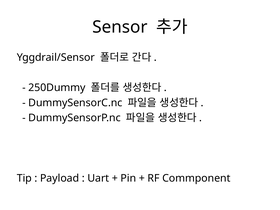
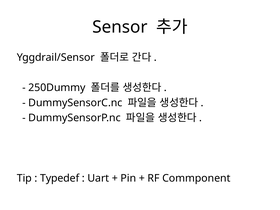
Payload: Payload -> Typedef
